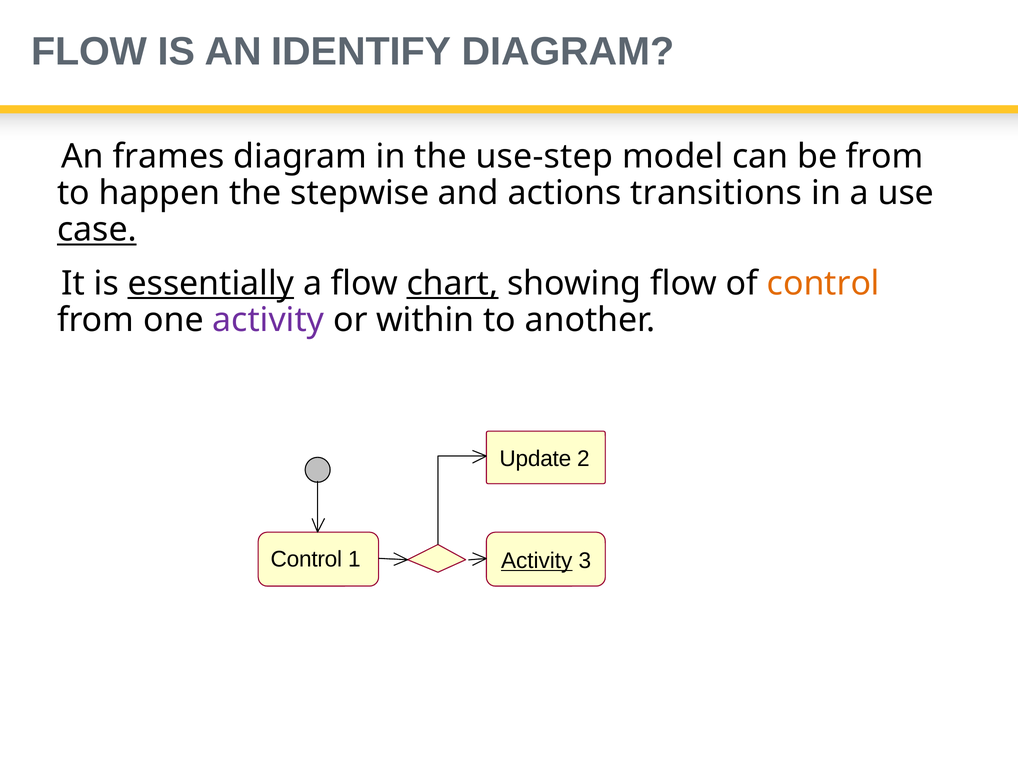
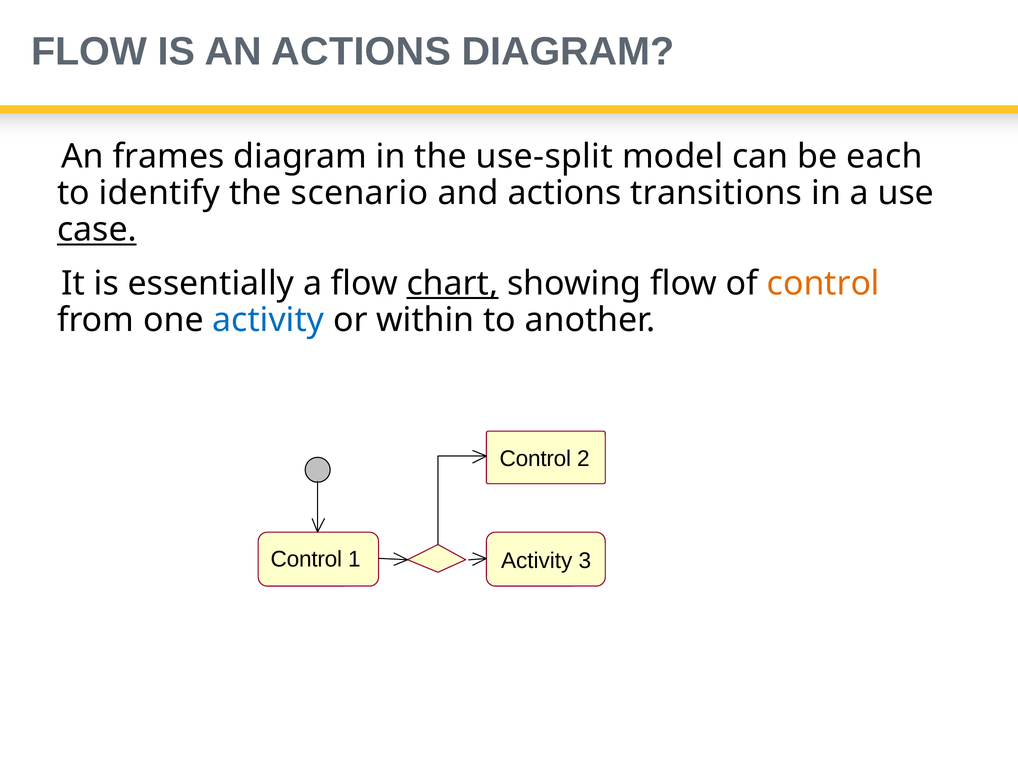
AN IDENTIFY: IDENTIFY -> ACTIONS
use-step: use-step -> use-split
be from: from -> each
happen: happen -> identify
stepwise: stepwise -> scenario
essentially underline: present -> none
activity at (268, 320) colour: purple -> blue
Update at (535, 458): Update -> Control
Activity at (537, 560) underline: present -> none
